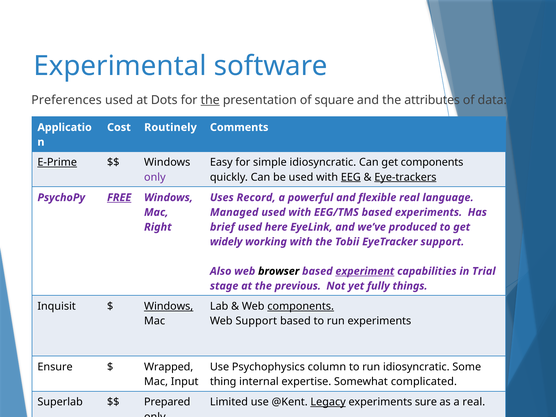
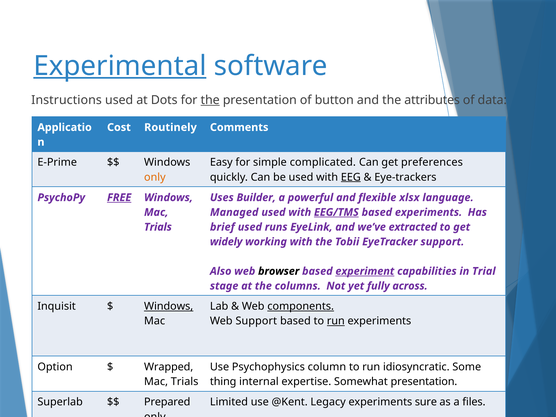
Experimental underline: none -> present
Preferences: Preferences -> Instructions
square: square -> button
E-Prime underline: present -> none
simple idiosyncratic: idiosyncratic -> complicated
get components: components -> preferences
only at (155, 177) colour: purple -> orange
Eye-trackers underline: present -> none
Record: Record -> Builder
flexible real: real -> xlsx
EEG/TMS underline: none -> present
Right at (158, 227): Right -> Trials
here: here -> runs
produced: produced -> extracted
previous: previous -> columns
things: things -> across
run at (336, 321) underline: none -> present
Ensure: Ensure -> Option
Input at (185, 382): Input -> Trials
Somewhat complicated: complicated -> presentation
Legacy underline: present -> none
a real: real -> files
